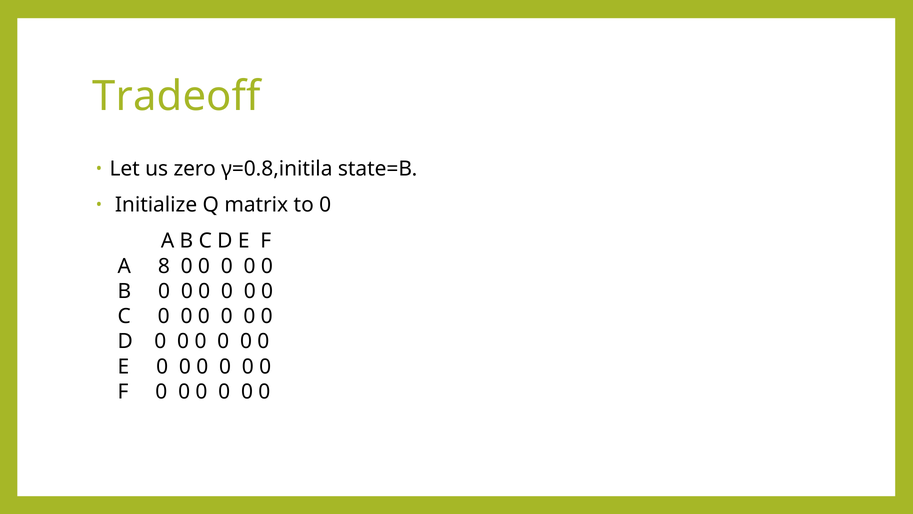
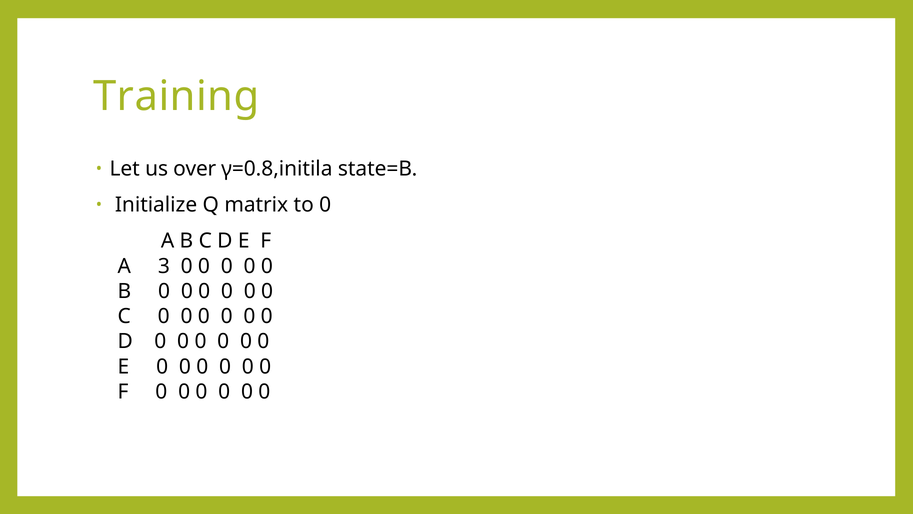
Tradeoff: Tradeoff -> Training
zero: zero -> over
8: 8 -> 3
